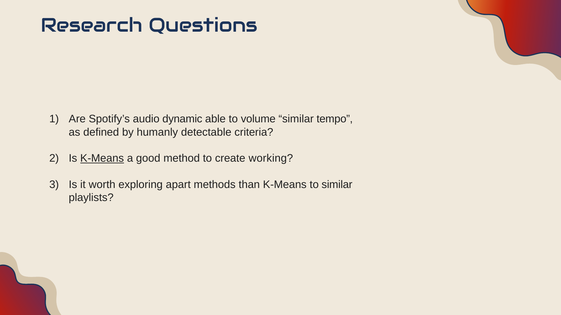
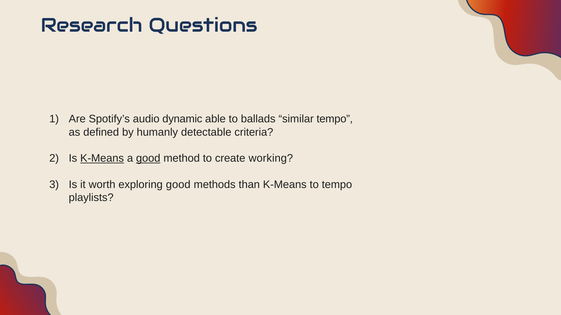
volume: volume -> ballads
good at (148, 159) underline: none -> present
exploring apart: apart -> good
to similar: similar -> tempo
